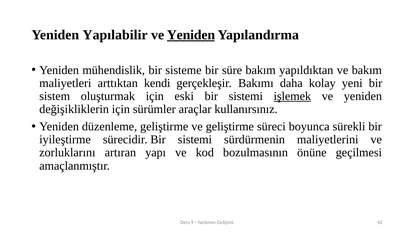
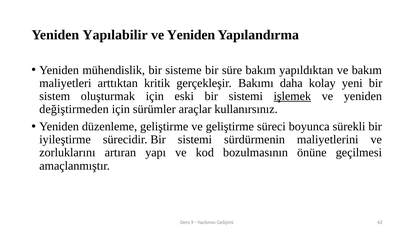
Yeniden at (191, 35) underline: present -> none
kendi: kendi -> kritik
değişikliklerin: değişikliklerin -> değiştirmeden
